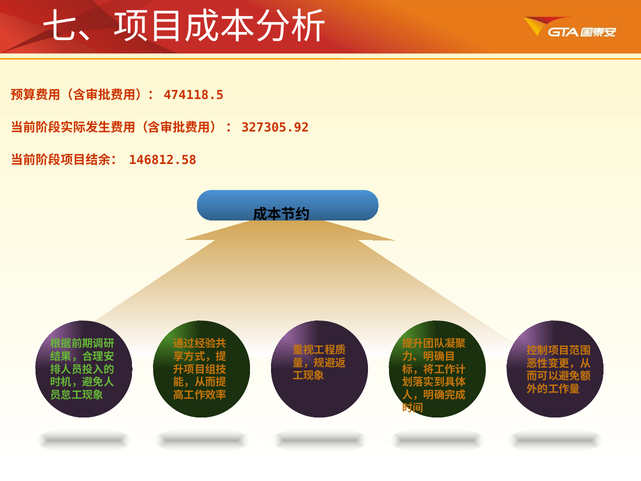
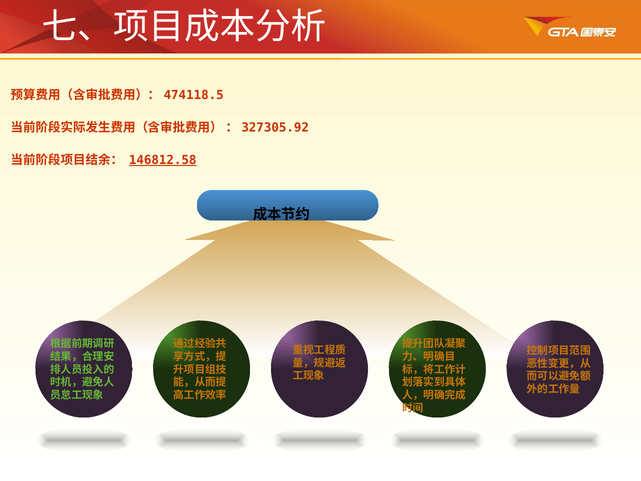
146812.58 underline: none -> present
